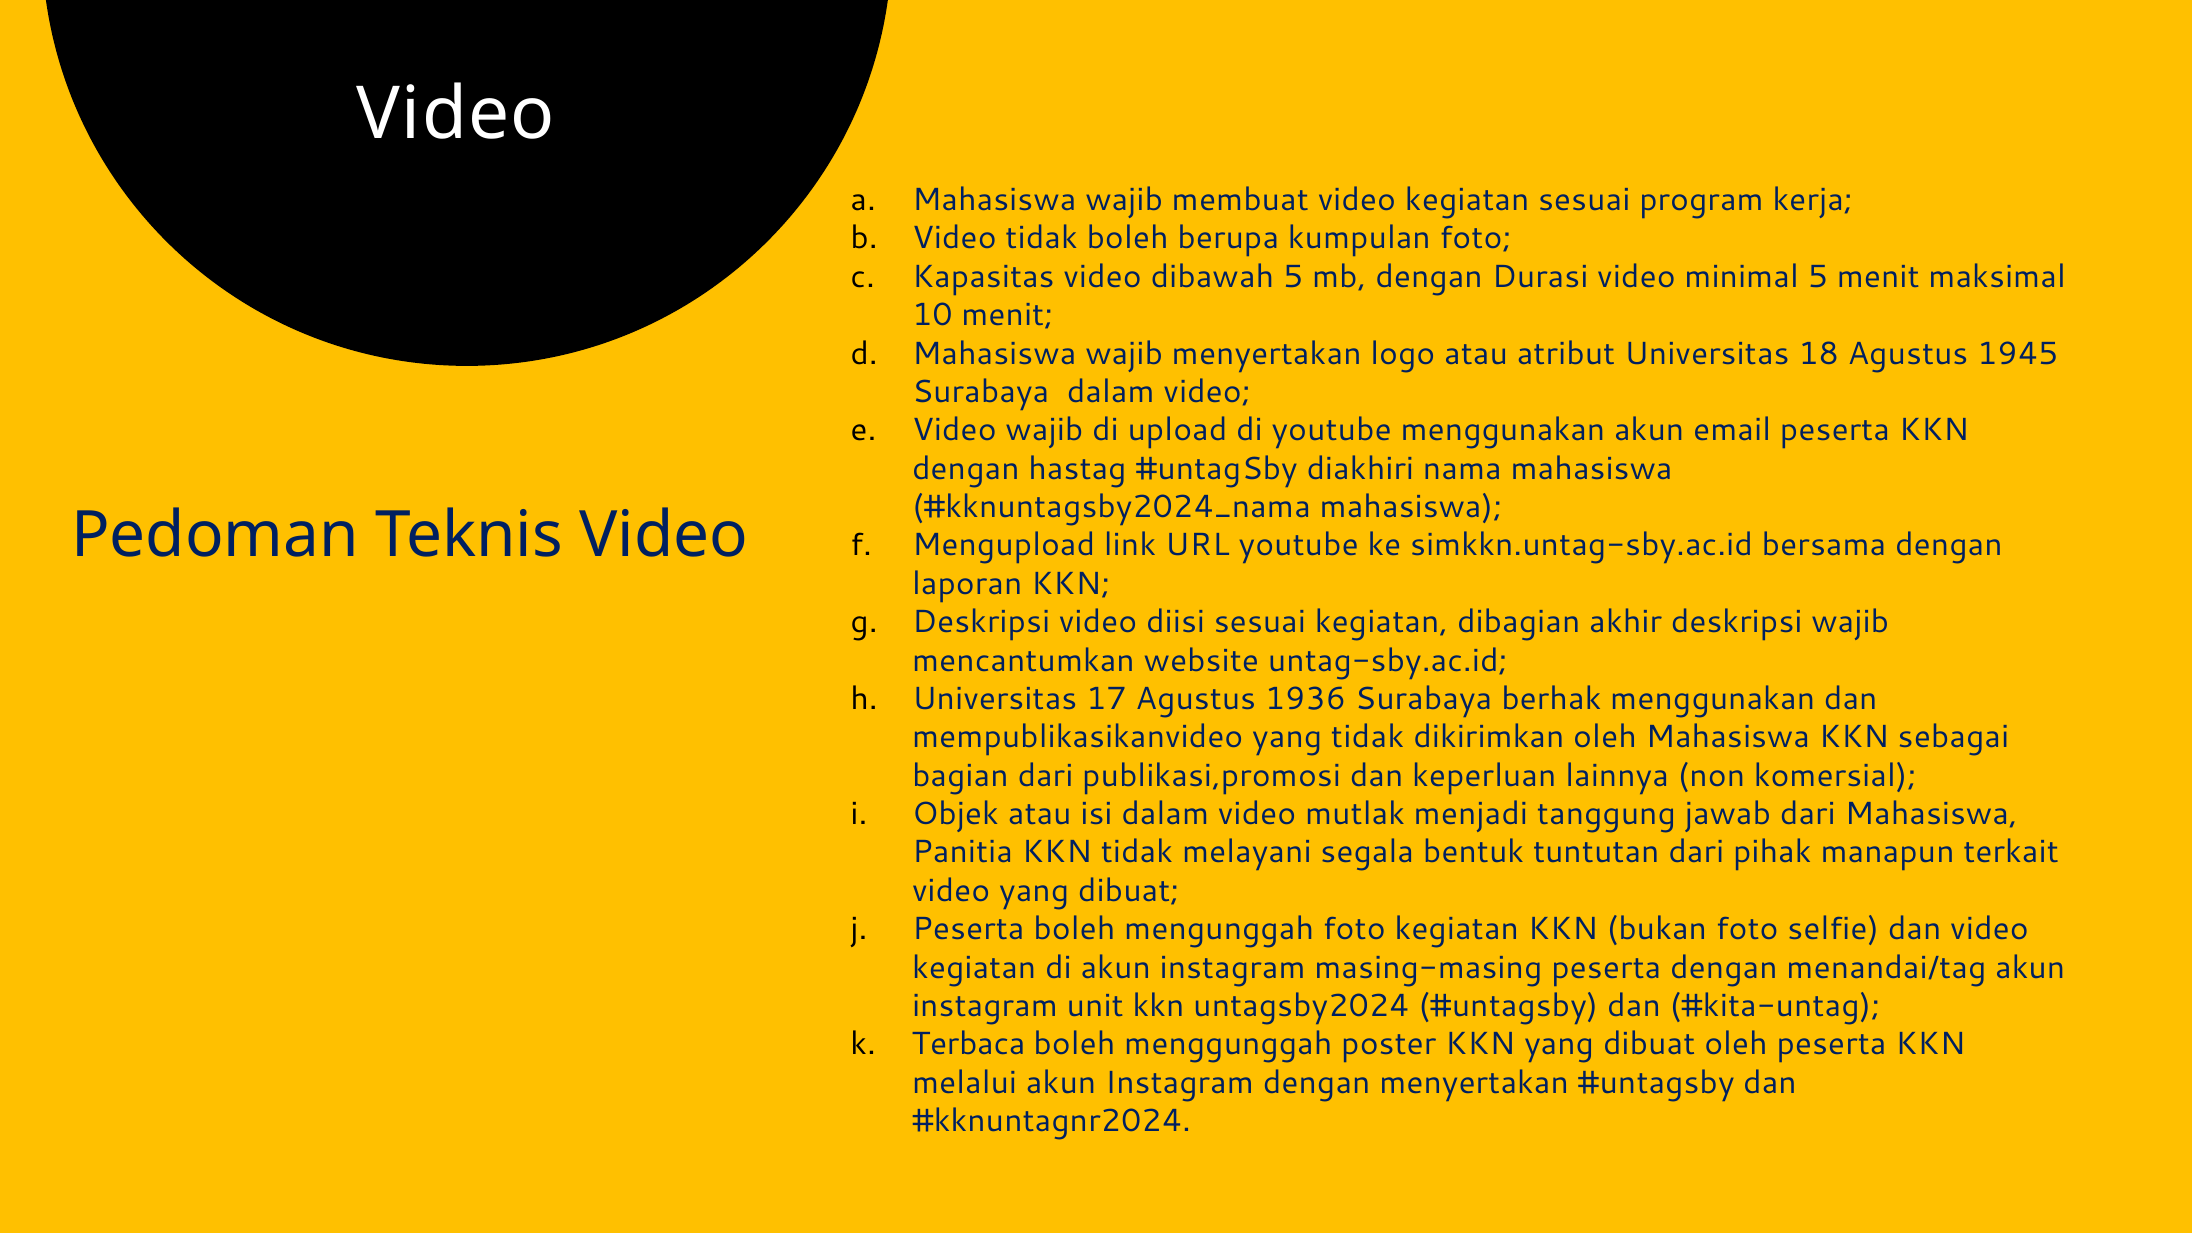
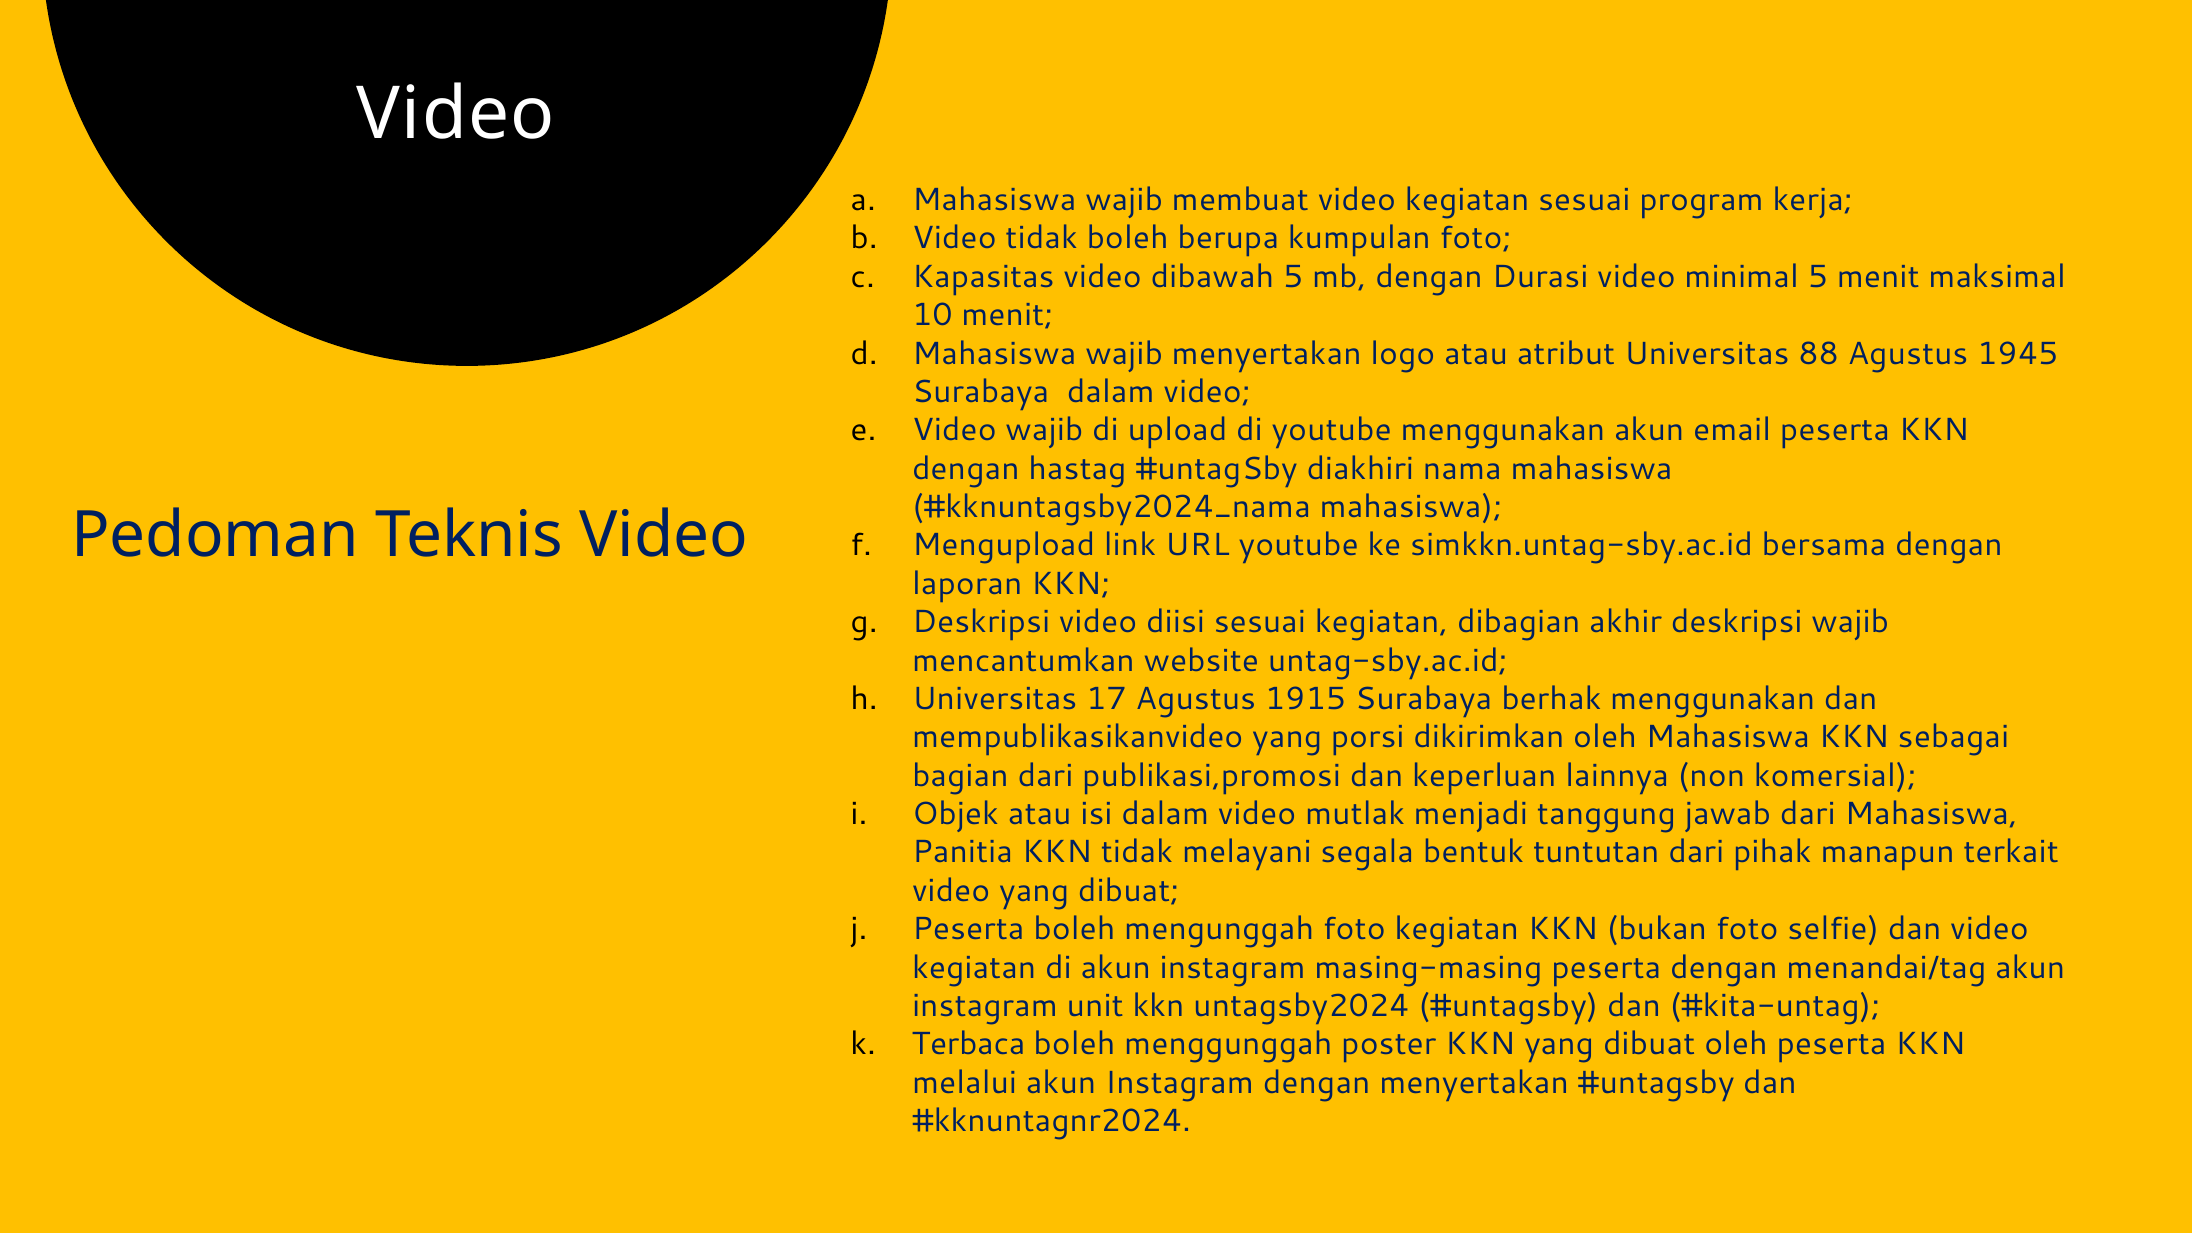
18: 18 -> 88
1936: 1936 -> 1915
yang tidak: tidak -> porsi
